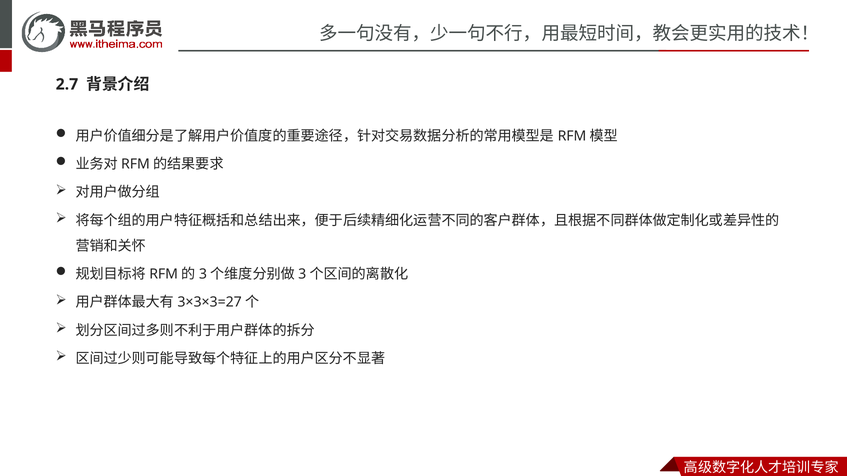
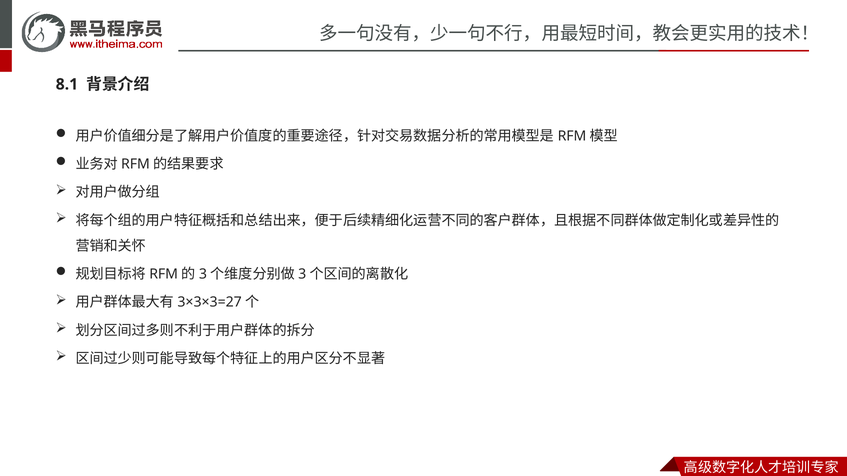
2.7: 2.7 -> 8.1
